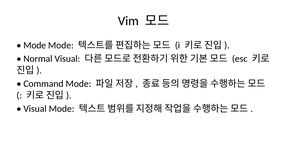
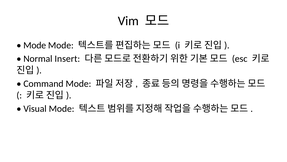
Normal Visual: Visual -> Insert
